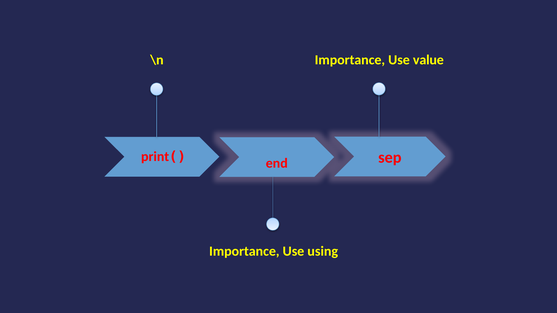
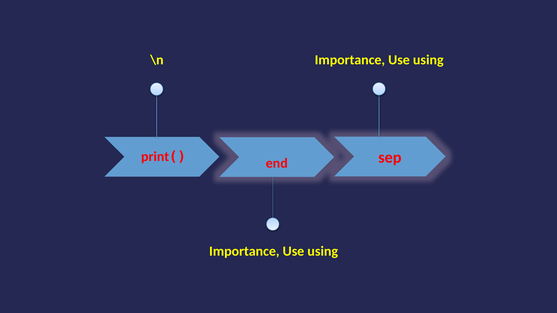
\n Importance Use value: value -> using
